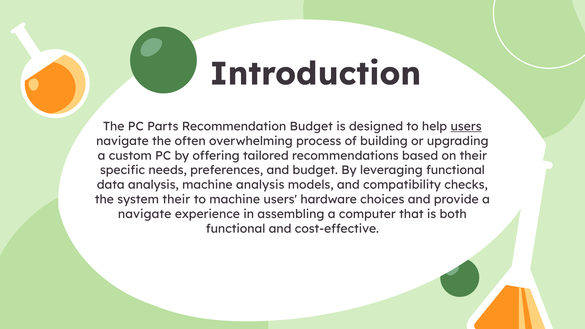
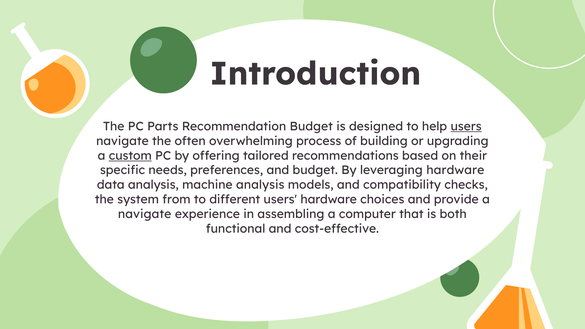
custom underline: none -> present
leveraging functional: functional -> hardware
system their: their -> from
to machine: machine -> different
